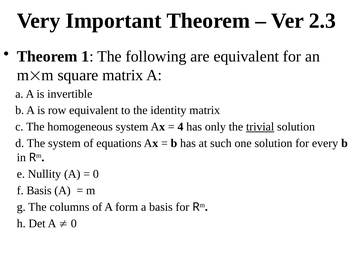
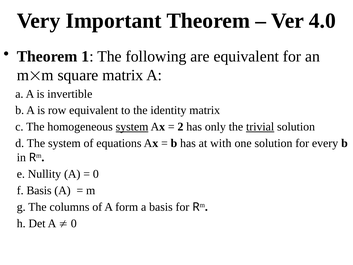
2.3: 2.3 -> 4.0
system at (132, 127) underline: none -> present
4: 4 -> 2
such: such -> with
